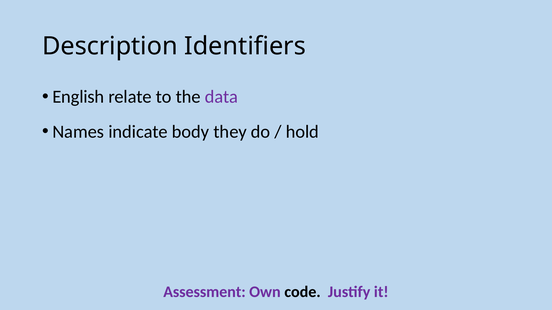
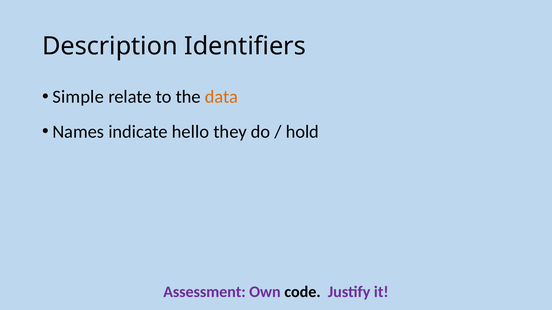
English: English -> Simple
data colour: purple -> orange
body: body -> hello
